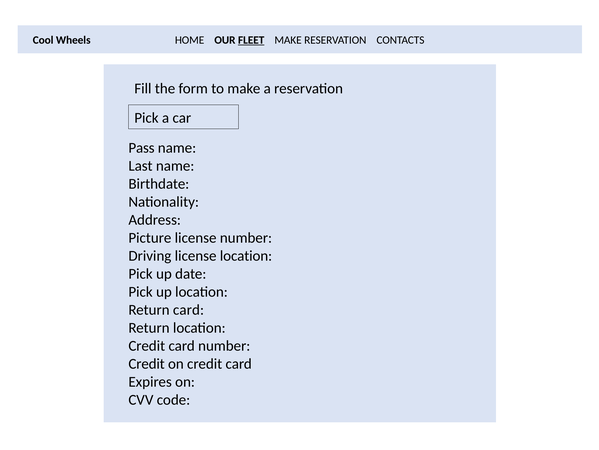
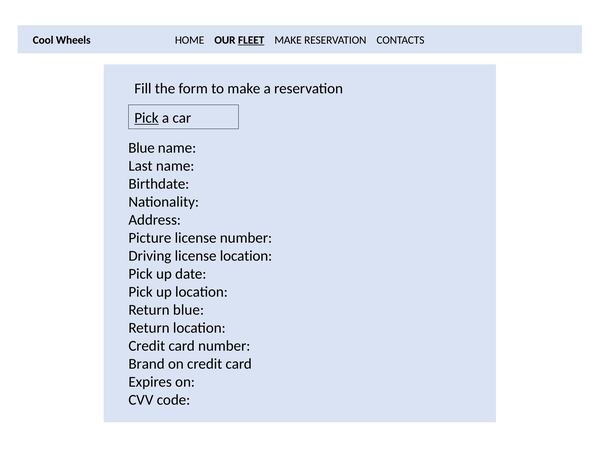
Pick at (146, 118) underline: none -> present
Pass at (142, 148): Pass -> Blue
Return card: card -> blue
Credit at (147, 363): Credit -> Brand
